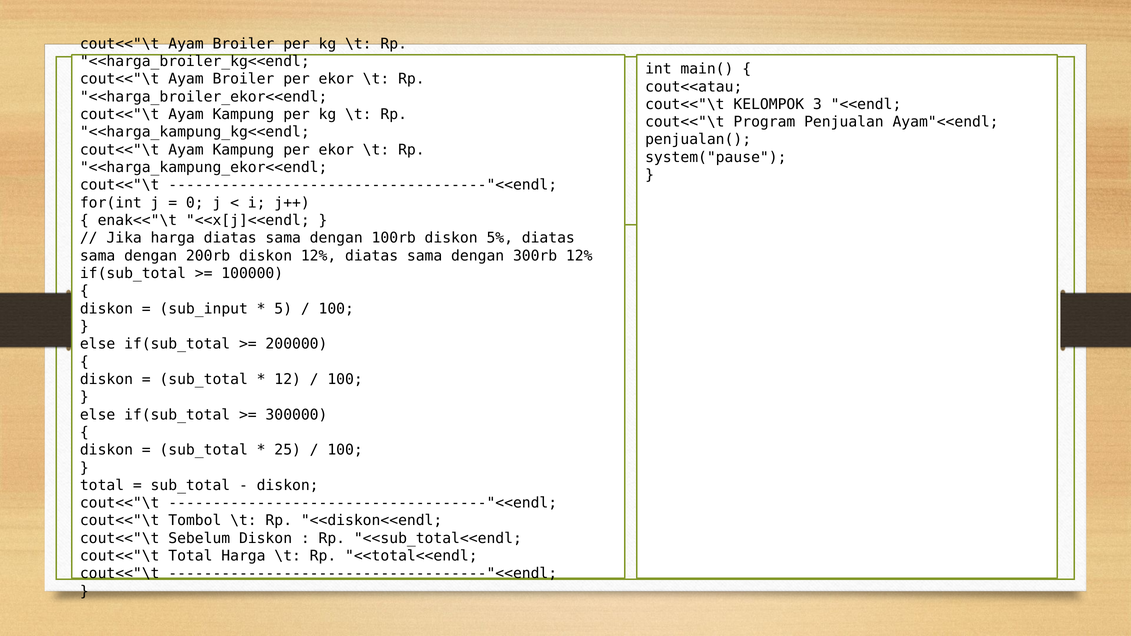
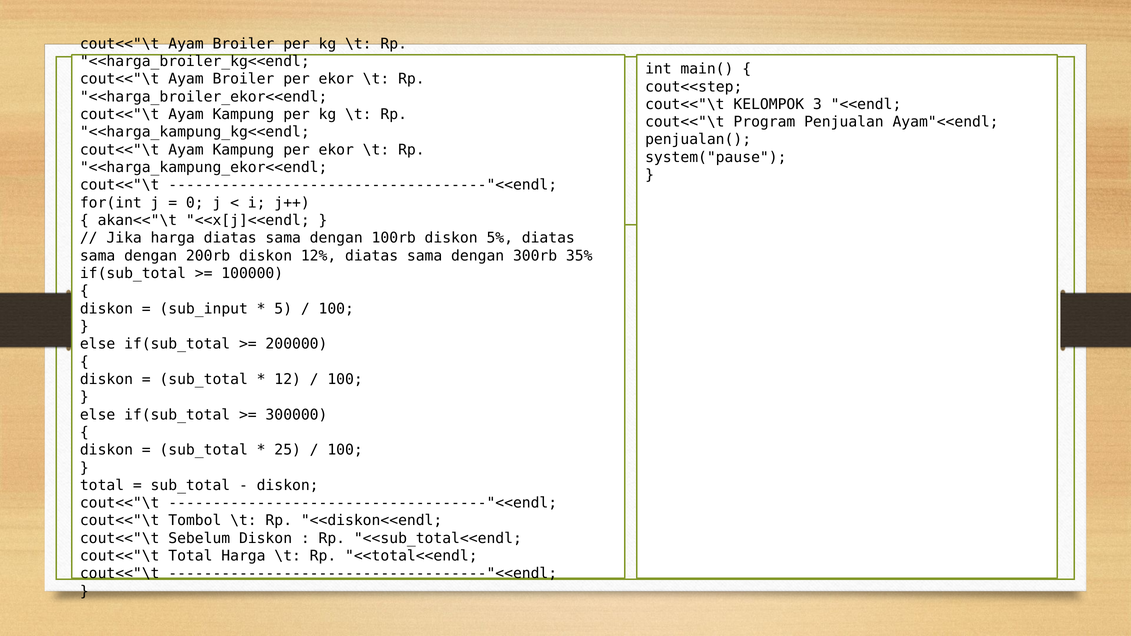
cout<<atau: cout<<atau -> cout<<step
enak<<"\t: enak<<"\t -> akan<<"\t
300rb 12%: 12% -> 35%
